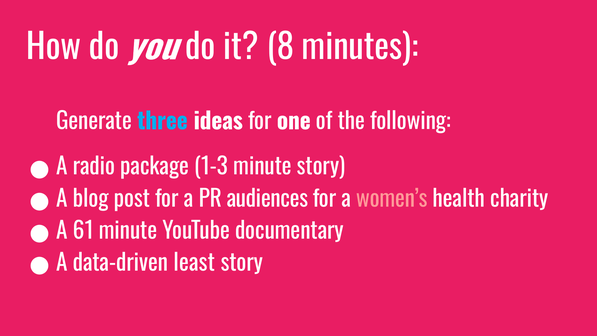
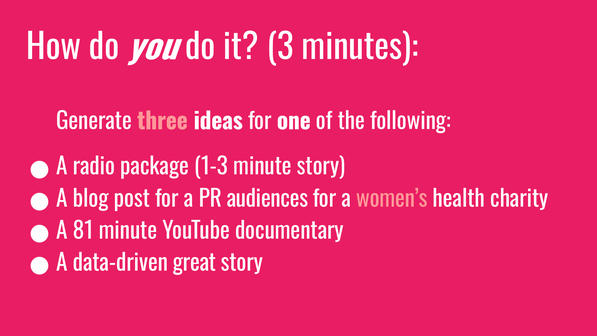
8: 8 -> 3
three colour: light blue -> pink
61: 61 -> 81
least: least -> great
